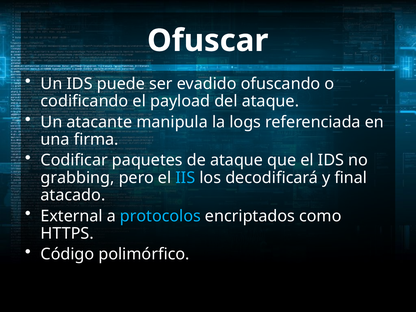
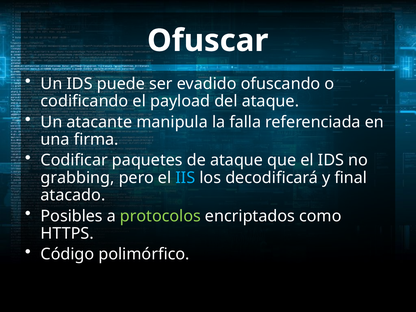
logs: logs -> falla
External: External -> Posibles
protocolos colour: light blue -> light green
